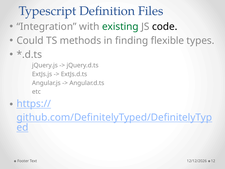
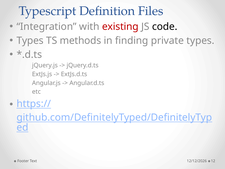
existing colour: green -> red
Could at (30, 41): Could -> Types
flexible: flexible -> private
